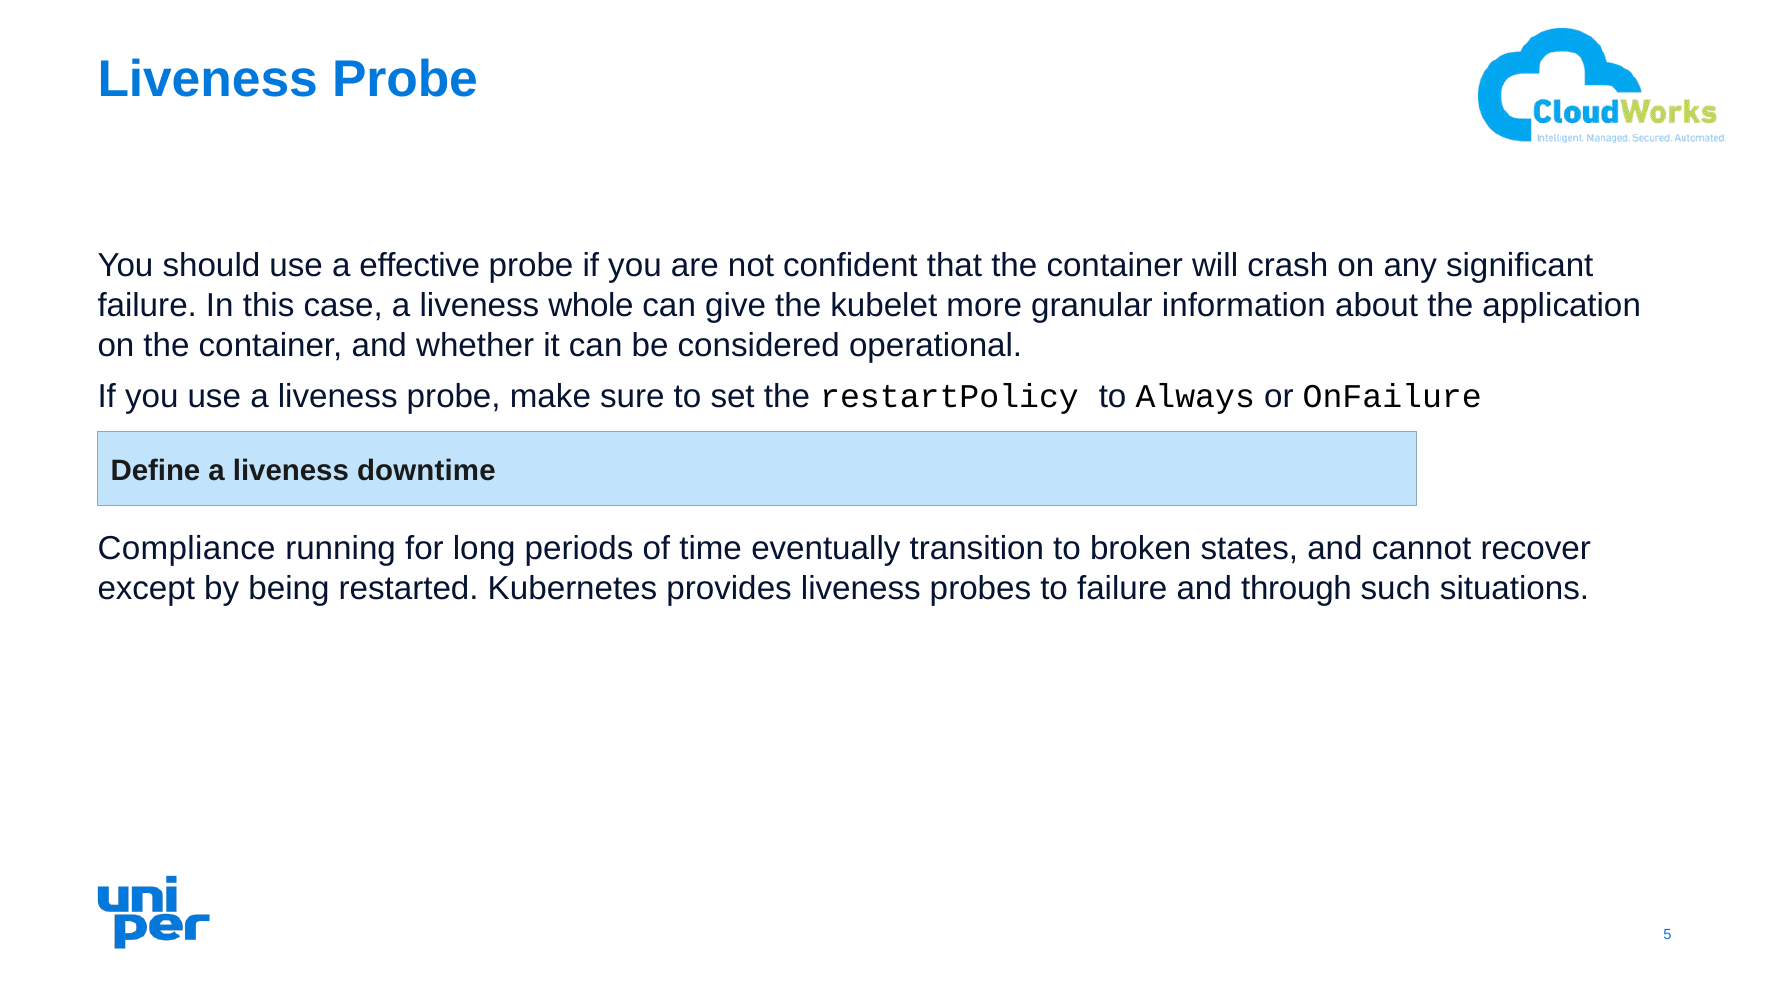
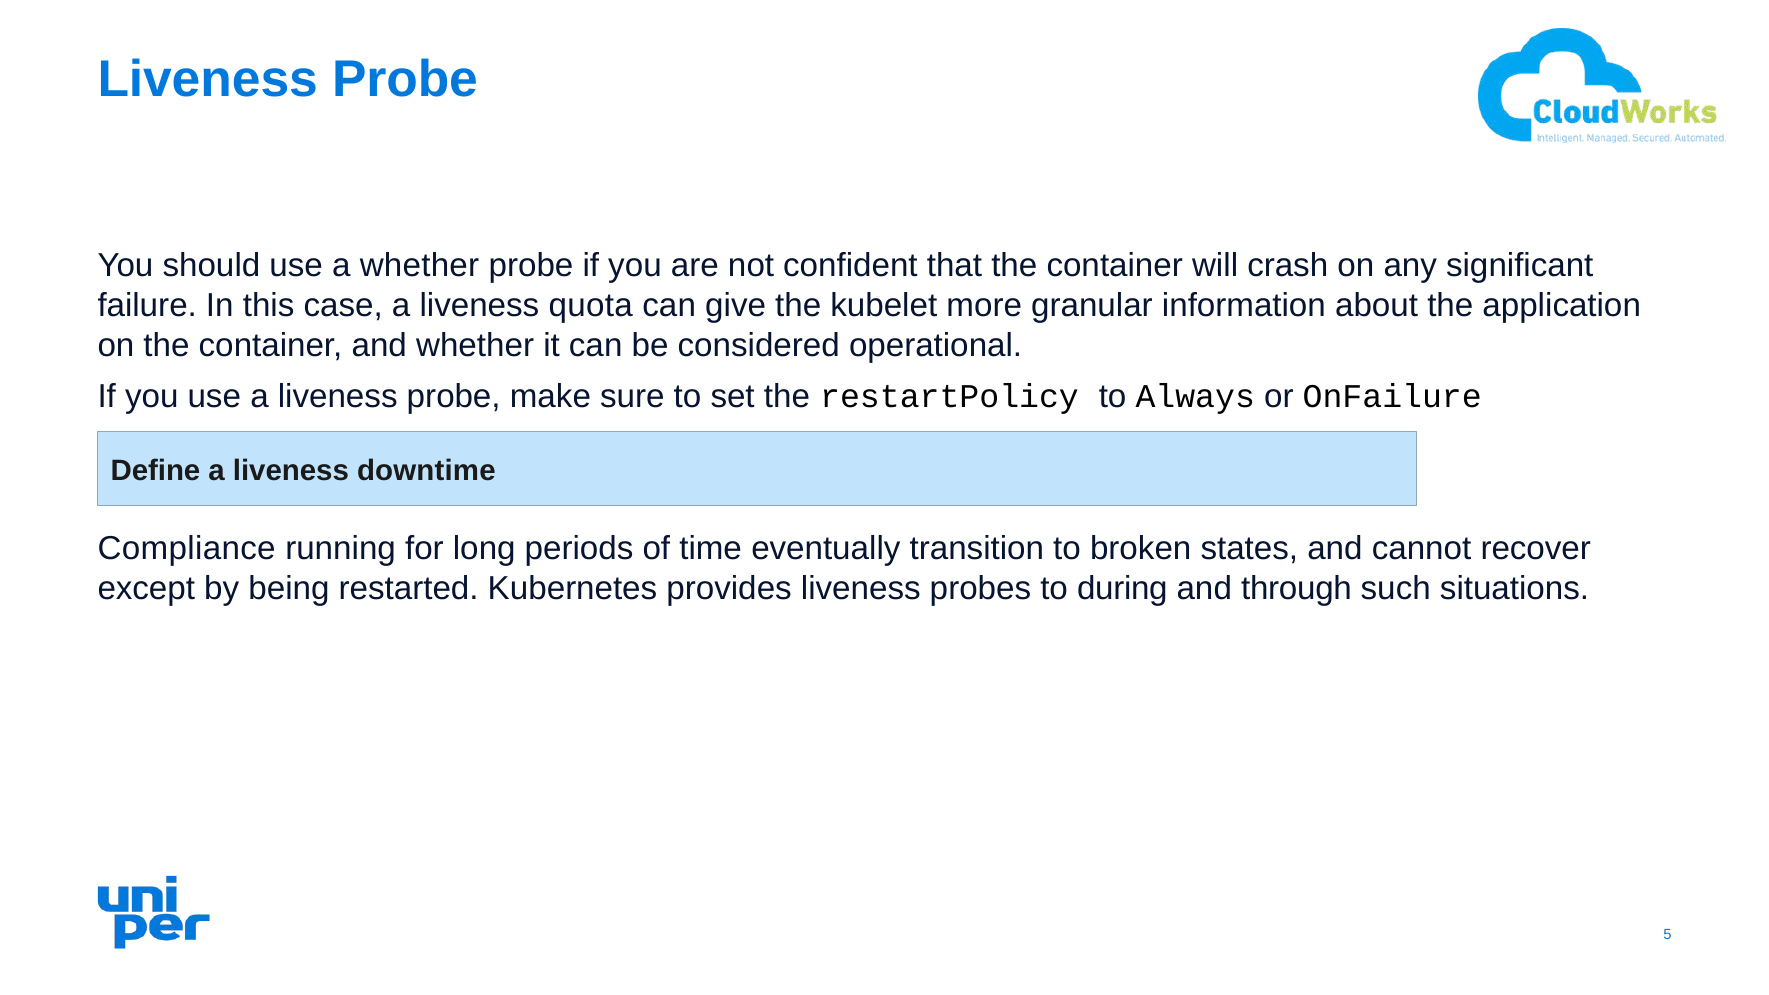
a effective: effective -> whether
whole: whole -> quota
to failure: failure -> during
